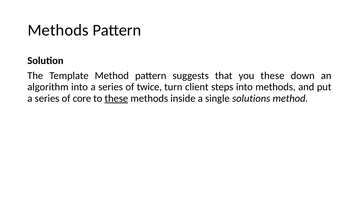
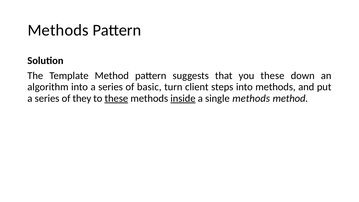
twice: twice -> basic
core: core -> they
inside underline: none -> present
single solutions: solutions -> methods
